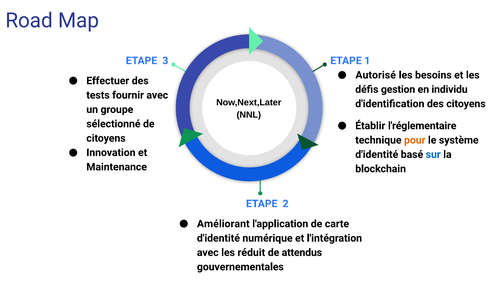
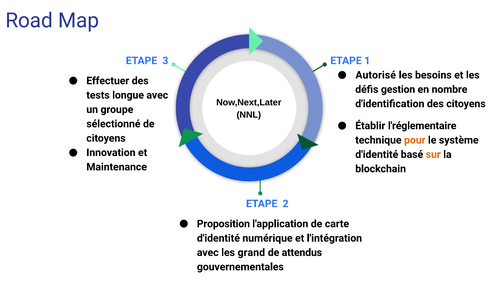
individu: individu -> nombre
fournir: fournir -> longue
sur colour: blue -> orange
Améliorant: Améliorant -> Proposition
réduit: réduit -> grand
